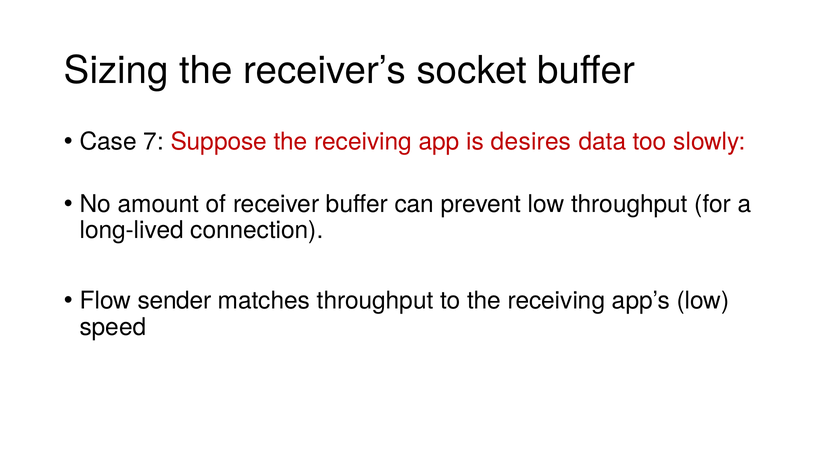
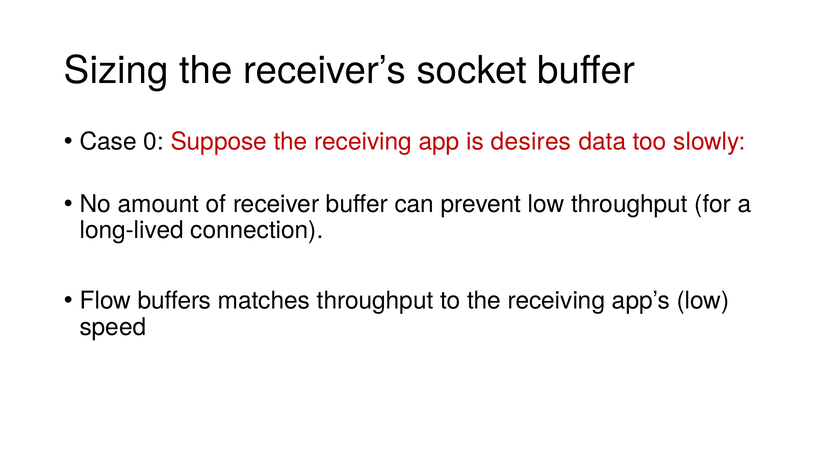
7: 7 -> 0
sender: sender -> buffers
